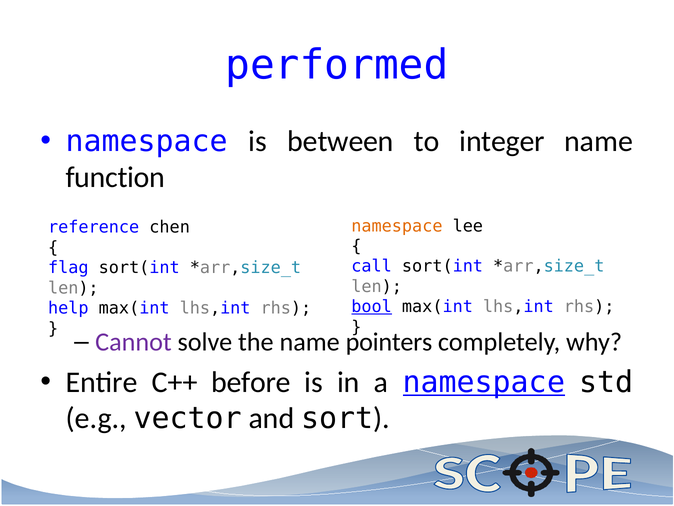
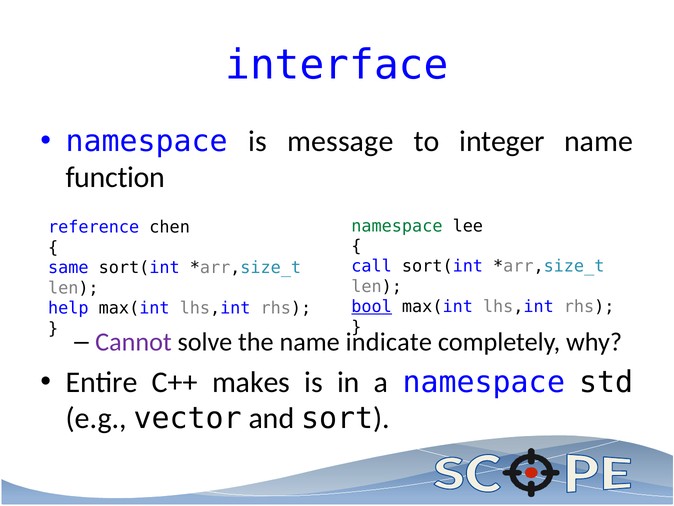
performed: performed -> interface
between: between -> message
namespace at (397, 226) colour: orange -> green
flag: flag -> same
pointers: pointers -> indicate
before: before -> makes
namespace at (484, 382) underline: present -> none
